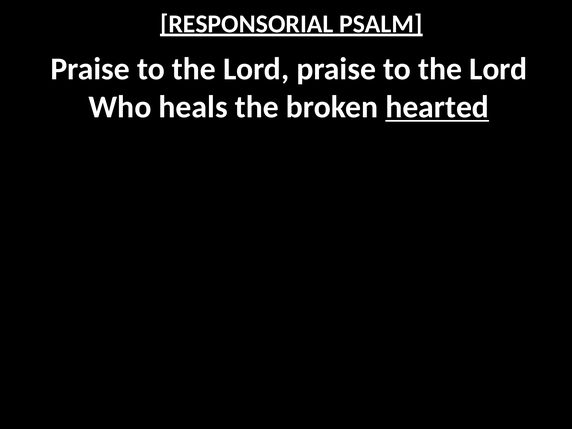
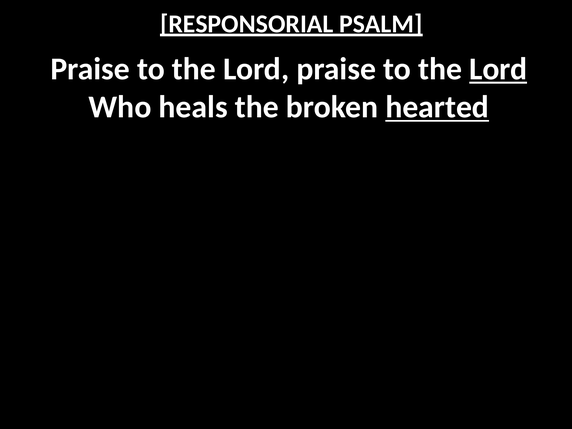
Lord at (498, 69) underline: none -> present
